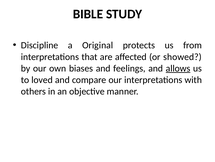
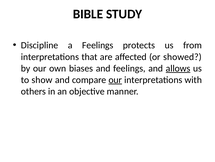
a Original: Original -> Feelings
loved: loved -> show
our at (115, 80) underline: none -> present
